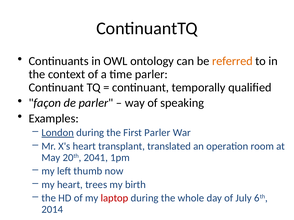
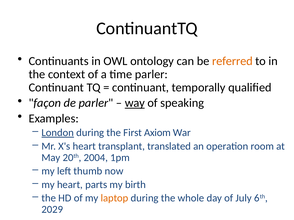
way underline: none -> present
First Parler: Parler -> Axiom
2041: 2041 -> 2004
trees: trees -> parts
laptop colour: red -> orange
2014: 2014 -> 2029
